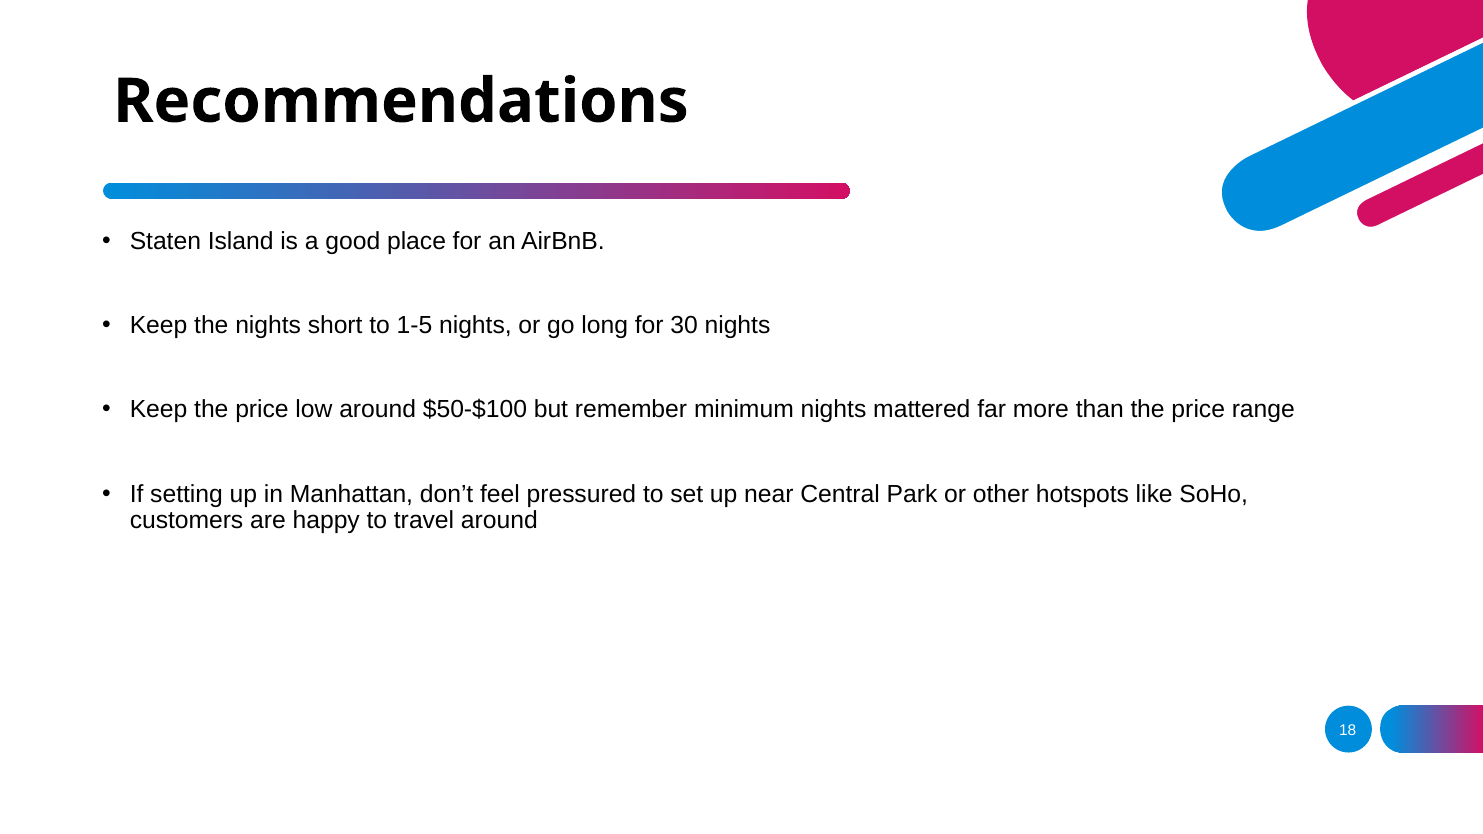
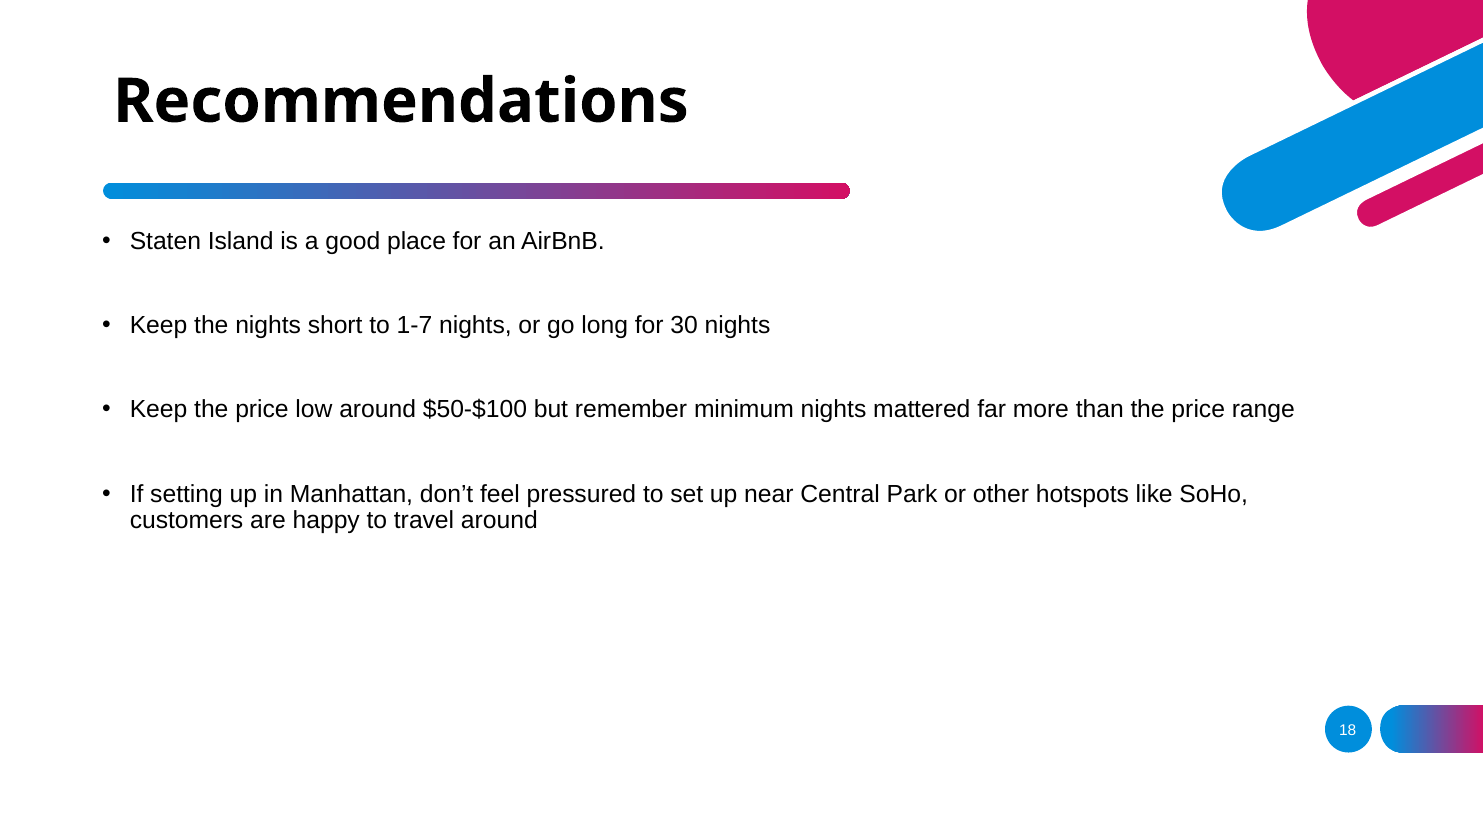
1-5: 1-5 -> 1-7
